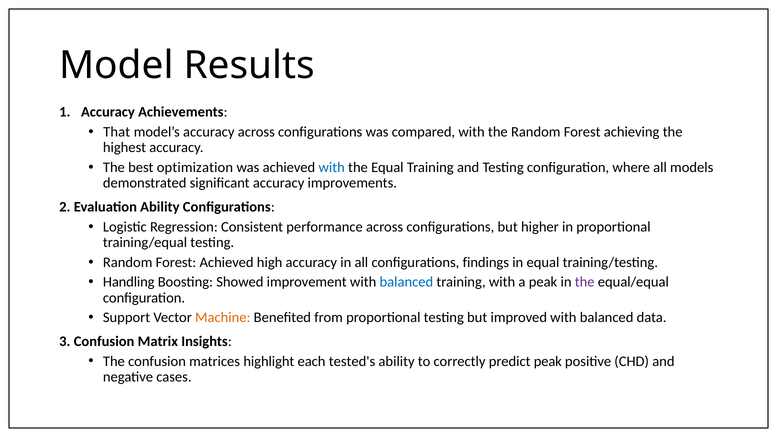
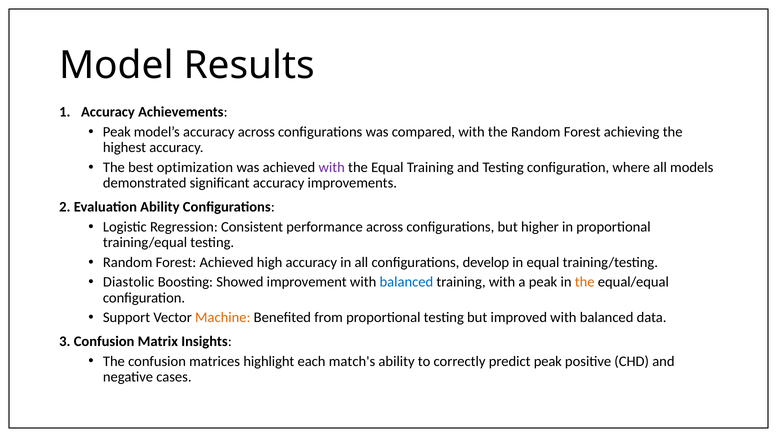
That at (117, 132): That -> Peak
with at (332, 167) colour: blue -> purple
findings: findings -> develop
Handling: Handling -> Diastolic
the at (585, 282) colour: purple -> orange
tested's: tested's -> match's
